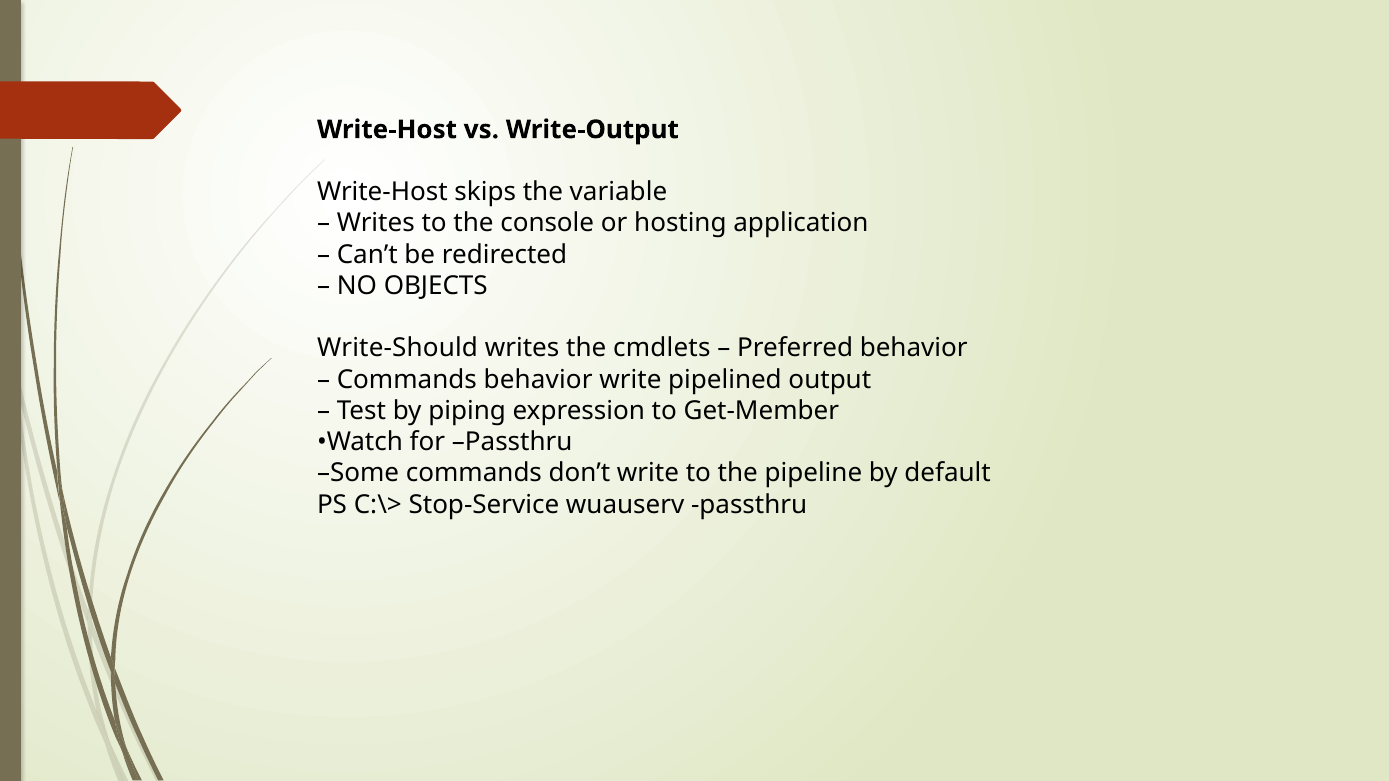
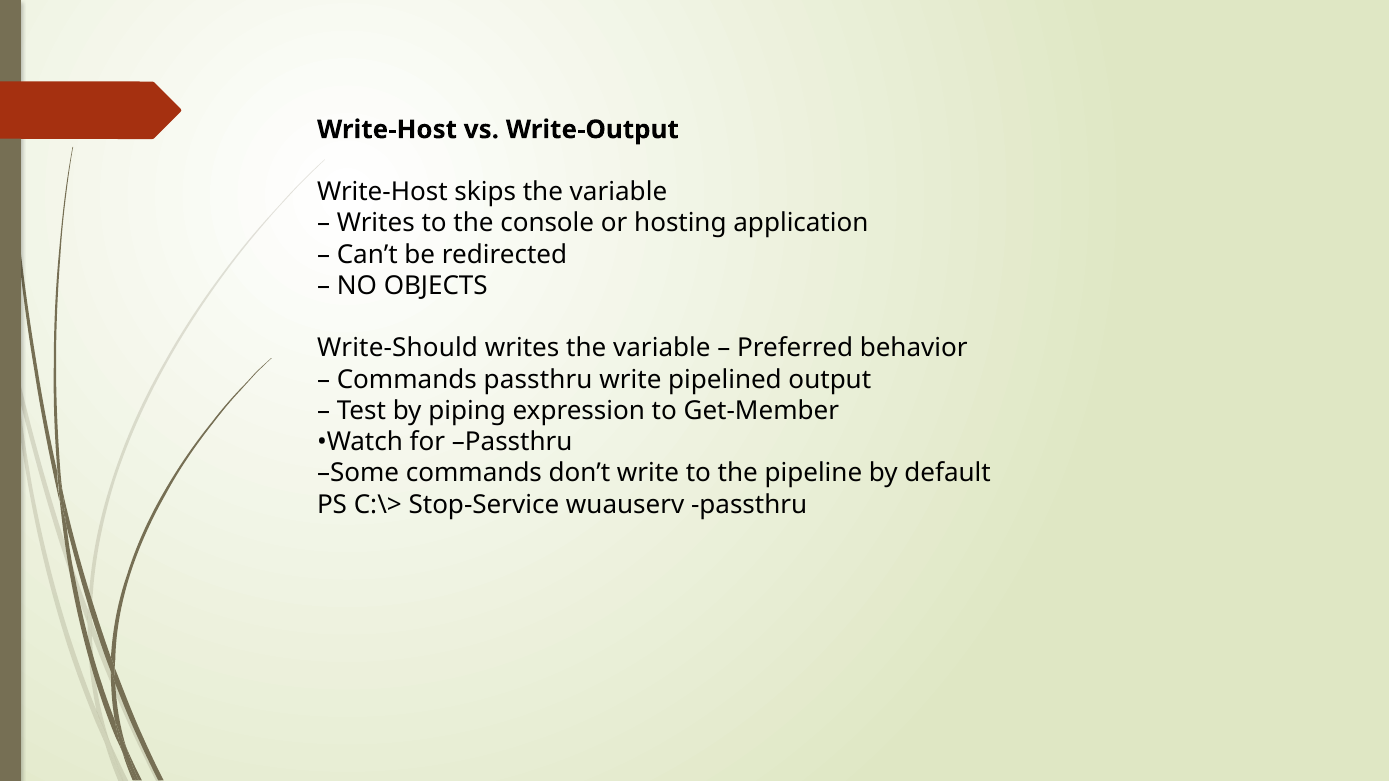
writes the cmdlets: cmdlets -> variable
Commands behavior: behavior -> passthru
